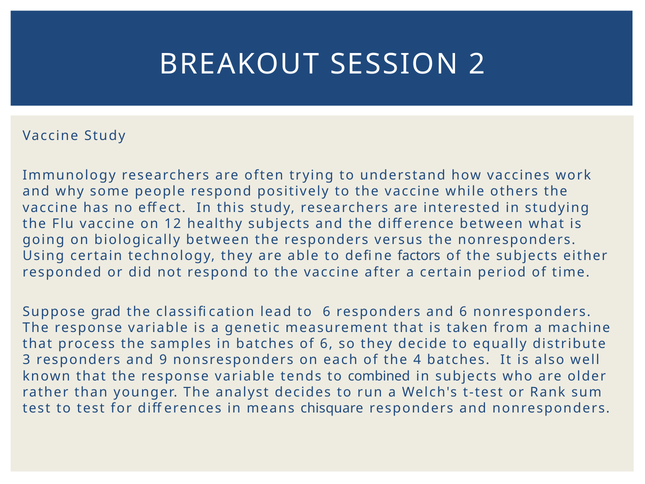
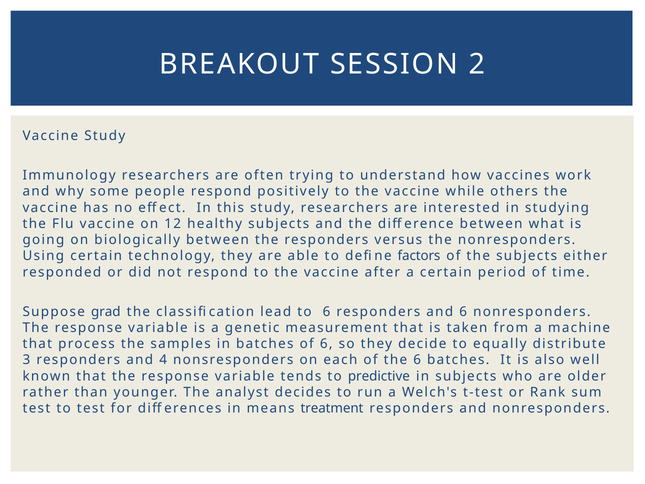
9: 9 -> 4
the 4: 4 -> 6
combined: combined -> predictive
chisquare: chisquare -> treatment
